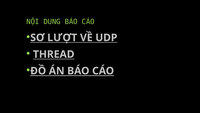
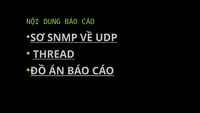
LƯỢT: LƯỢT -> SNMP
